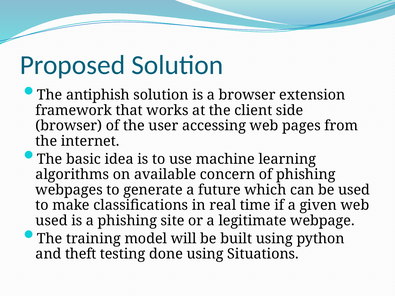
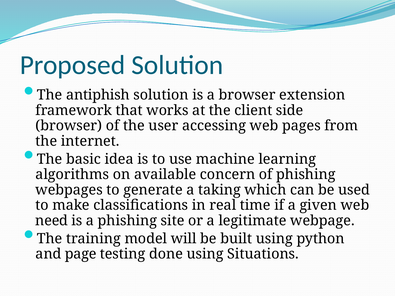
future: future -> taking
used at (52, 221): used -> need
theft: theft -> page
